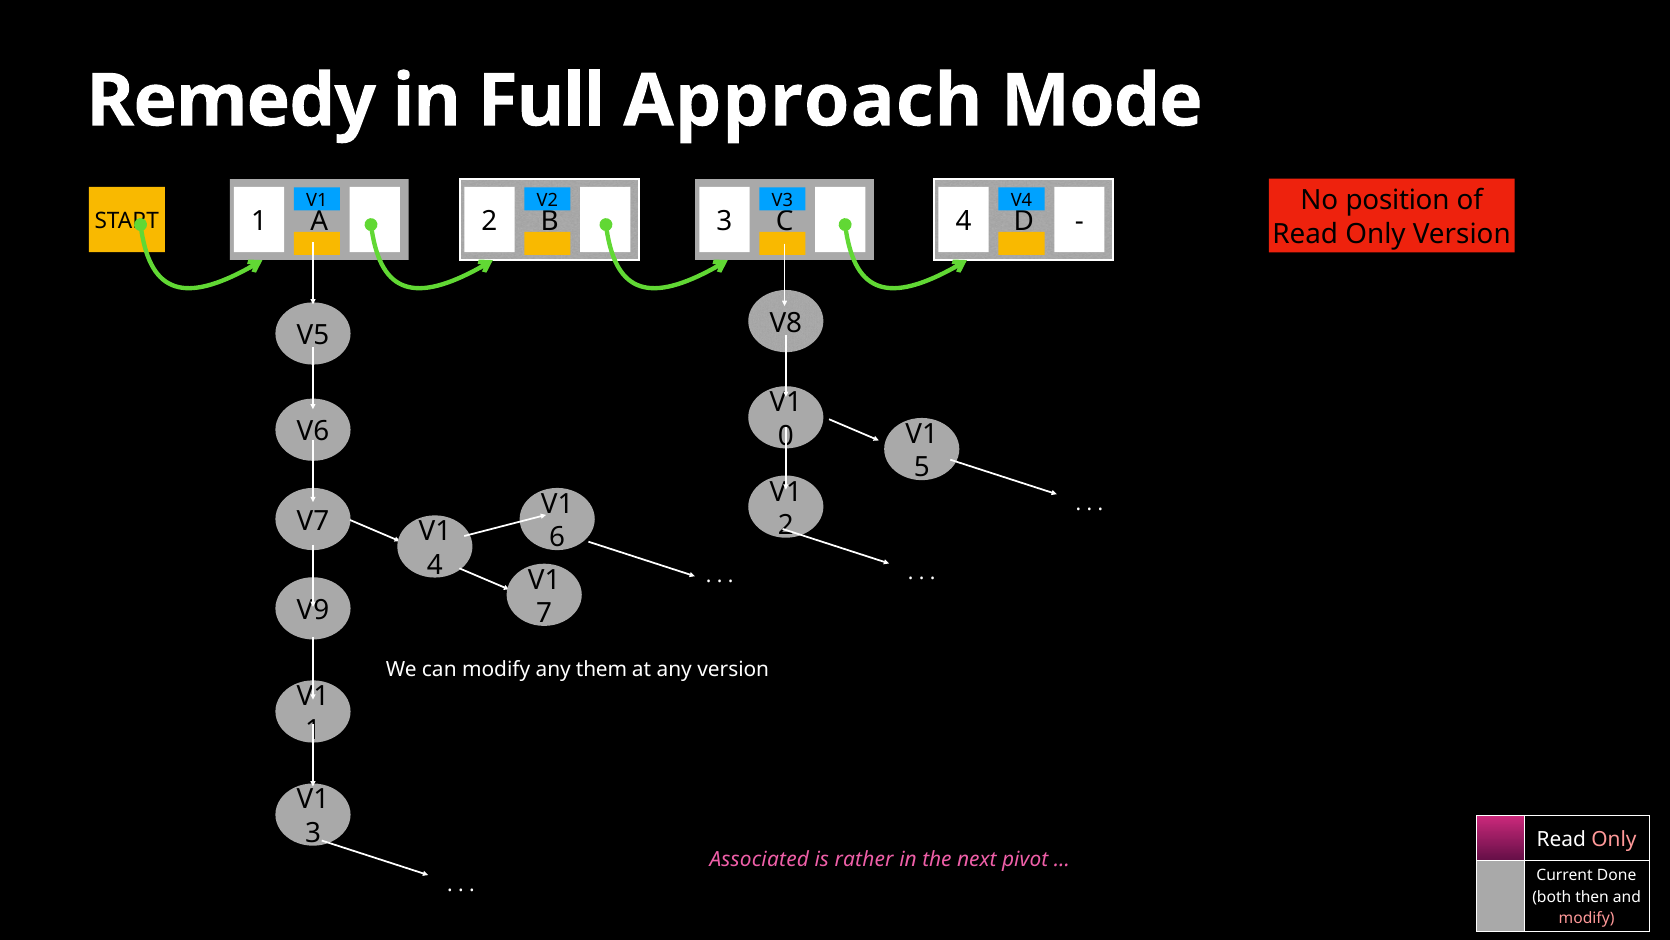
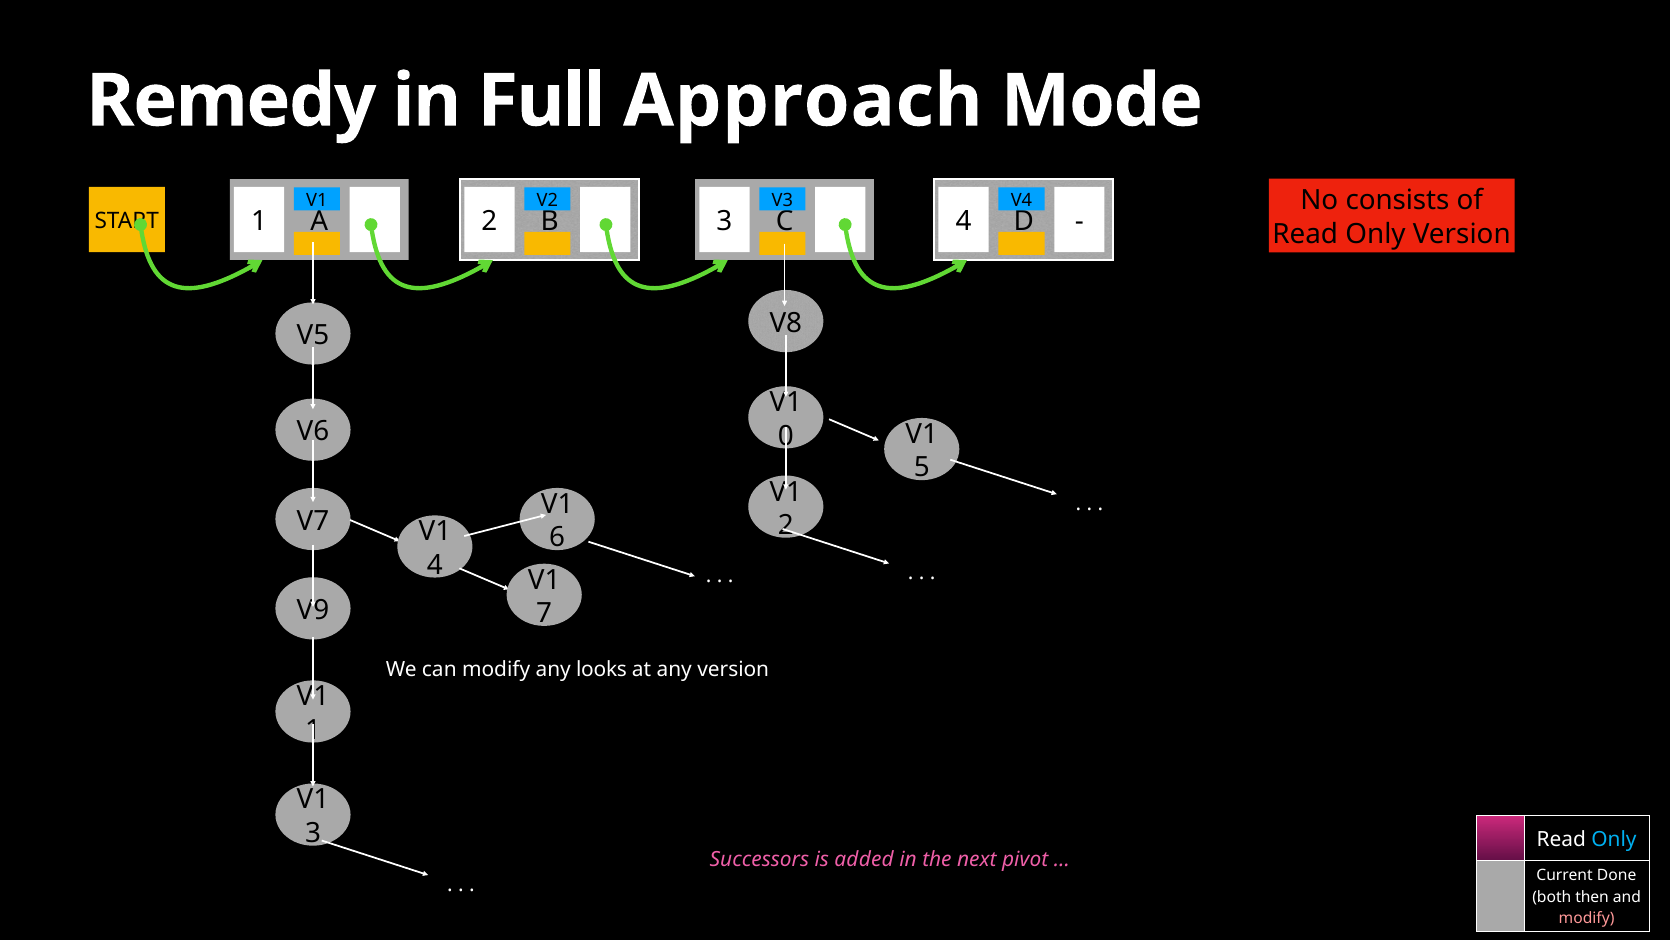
position: position -> consists
them: them -> looks
Only at (1614, 839) colour: pink -> light blue
Associated: Associated -> Successors
rather: rather -> added
